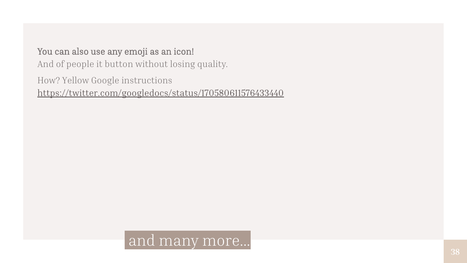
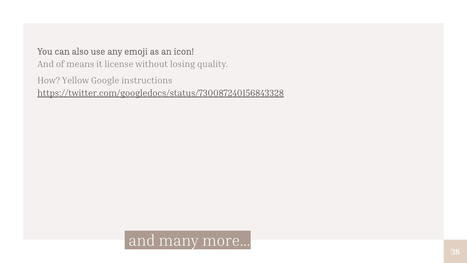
people: people -> means
button: button -> license
https://twitter.com/googledocs/status/170580611576433440: https://twitter.com/googledocs/status/170580611576433440 -> https://twitter.com/googledocs/status/730087240156843328
